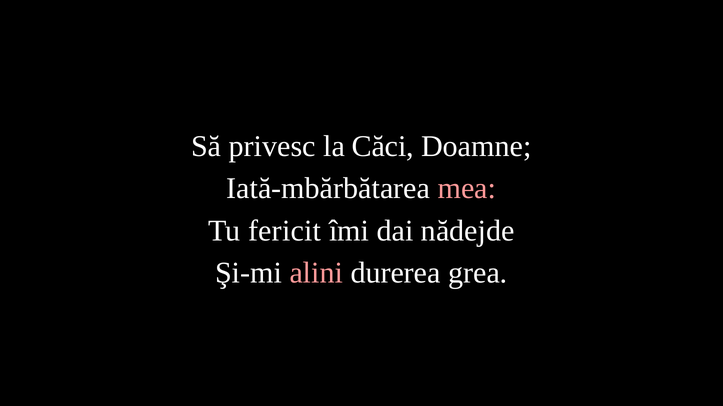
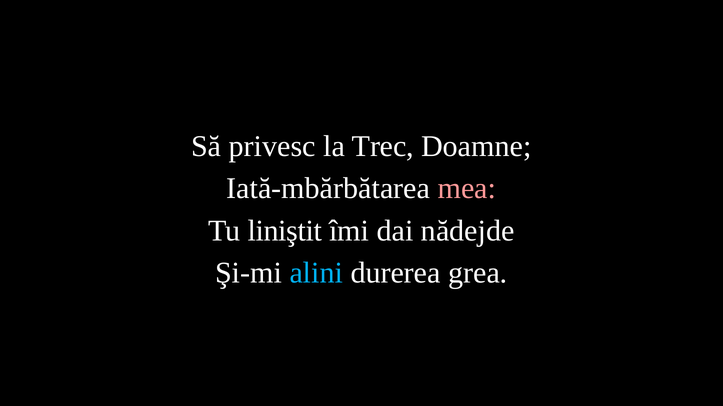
Căci: Căci -> Trec
fericit: fericit -> liniştit
alini colour: pink -> light blue
